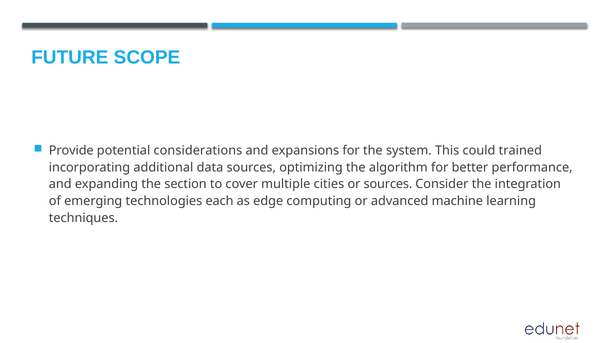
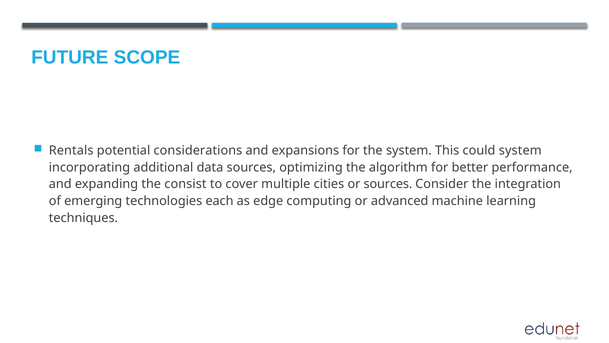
Provide: Provide -> Rentals
could trained: trained -> system
section: section -> consist
